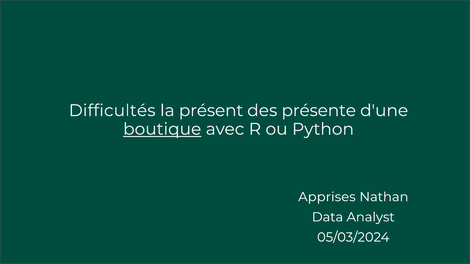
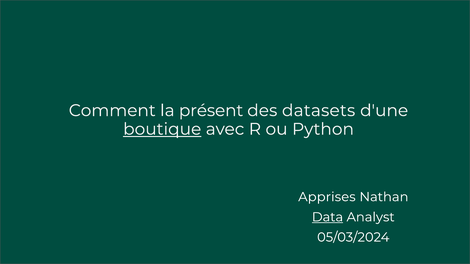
Difficultés: Difficultés -> Comment
présente: présente -> datasets
Data underline: none -> present
